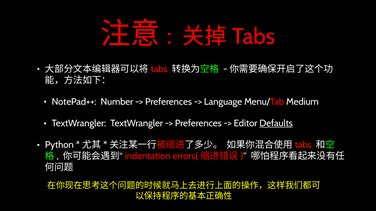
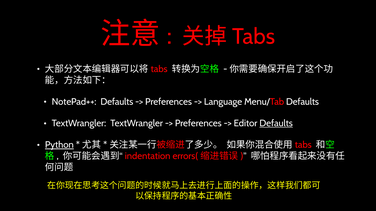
NotePad++ Number: Number -> Defaults
Menu/Tab Medium: Medium -> Defaults
Python underline: none -> present
